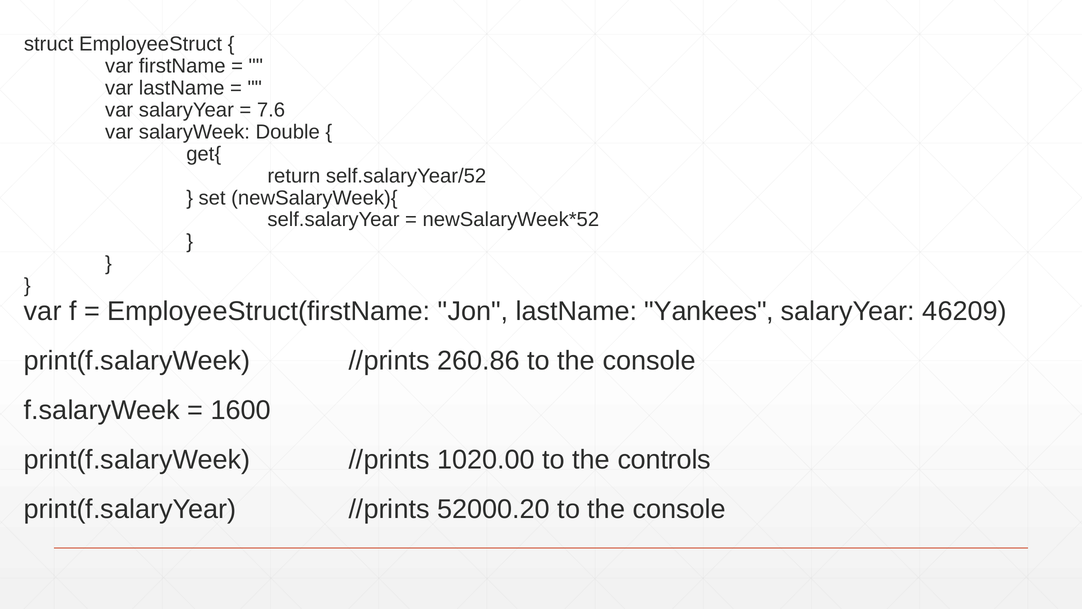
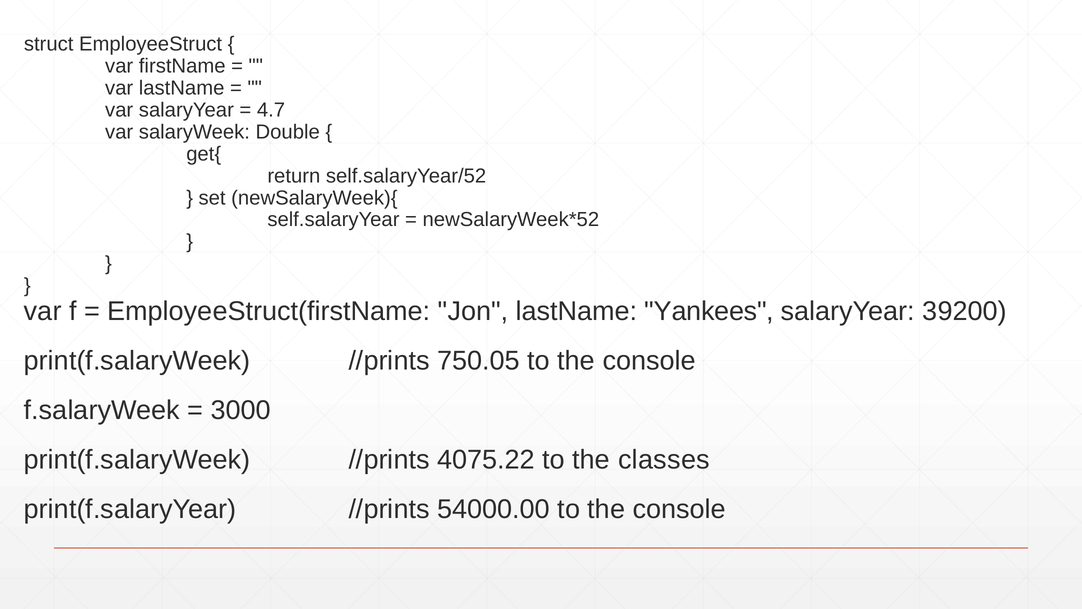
7.6: 7.6 -> 4.7
46209: 46209 -> 39200
260.86: 260.86 -> 750.05
1600: 1600 -> 3000
1020.00: 1020.00 -> 4075.22
controls: controls -> classes
52000.20: 52000.20 -> 54000.00
